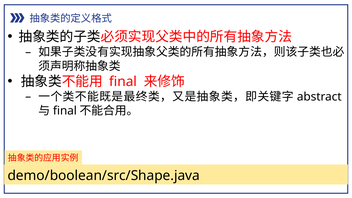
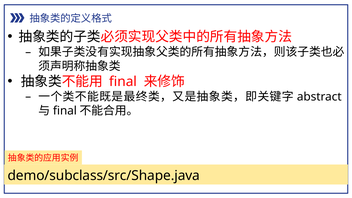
demo/boolean/src/Shape.java: demo/boolean/src/Shape.java -> demo/subclass/src/Shape.java
